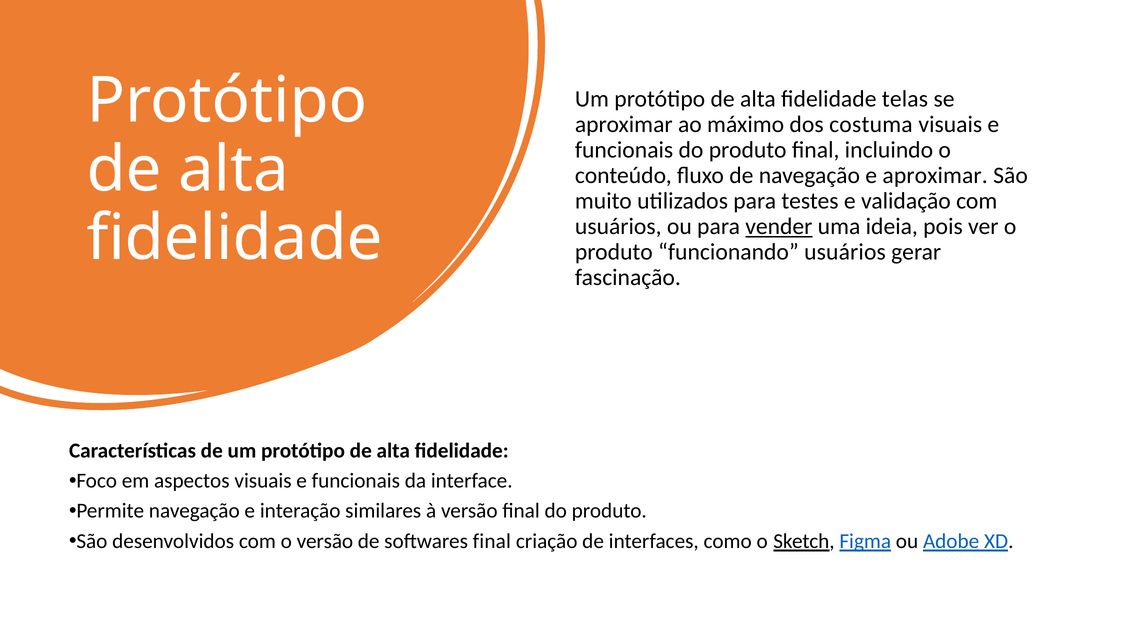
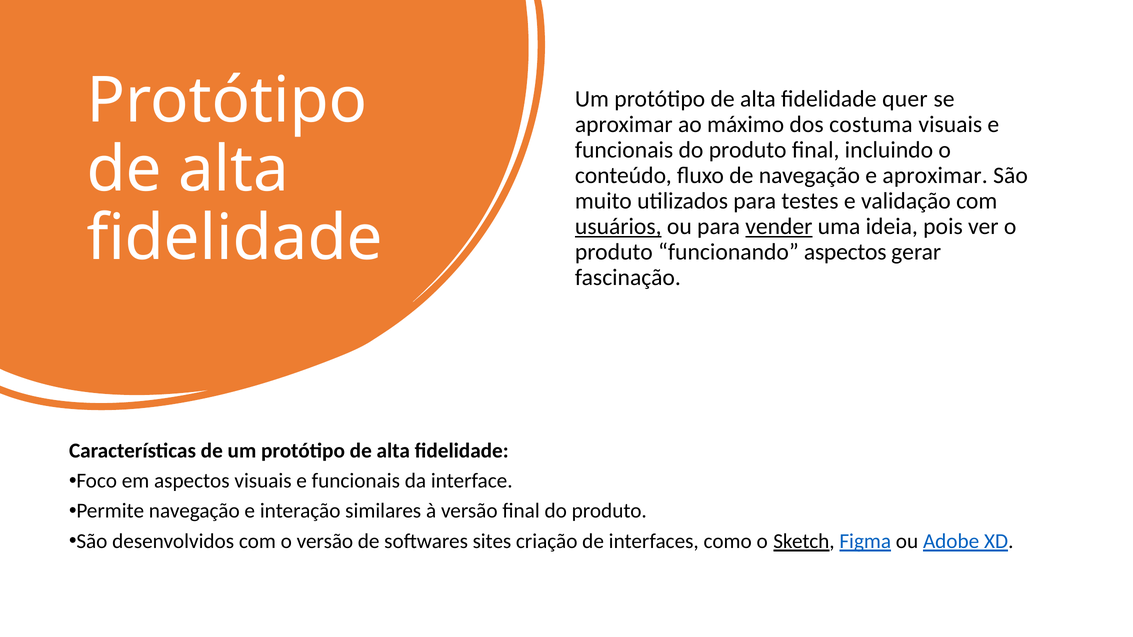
telas: telas -> quer
usuários at (618, 227) underline: none -> present
funcionando usuários: usuários -> aspectos
softwares final: final -> sites
